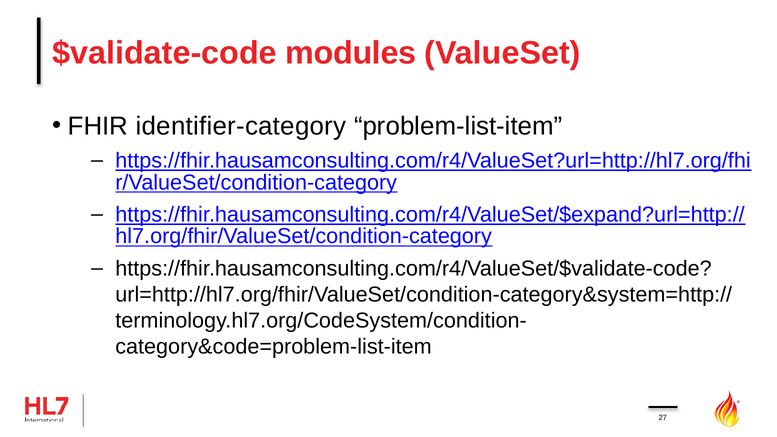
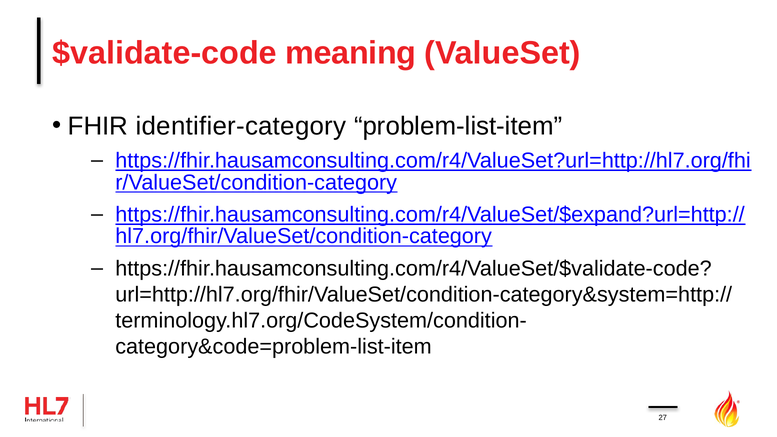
modules: modules -> meaning
